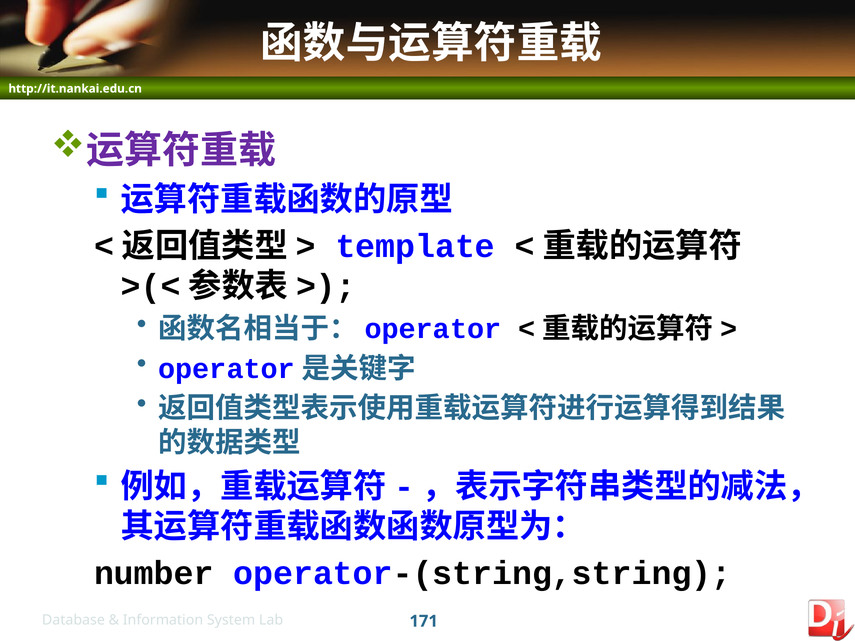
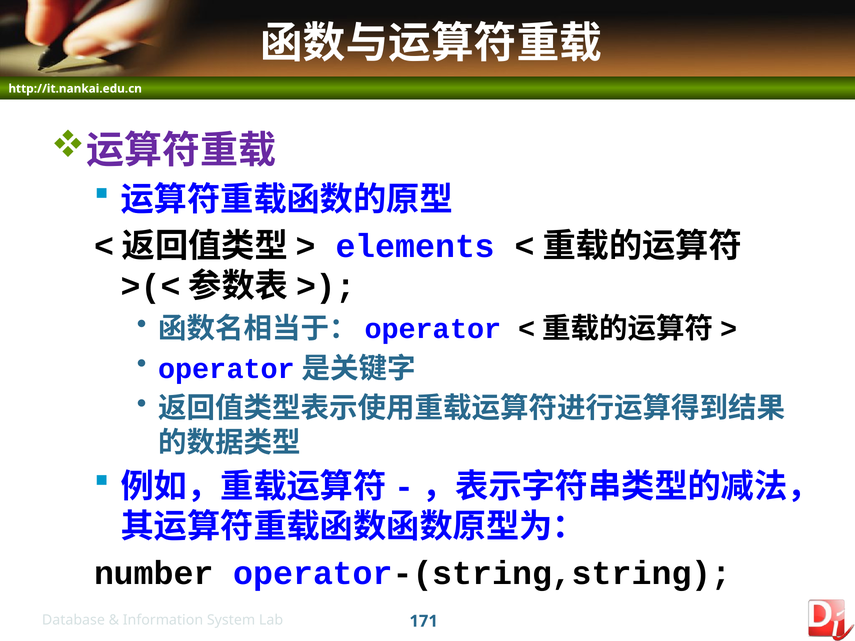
template: template -> elements
